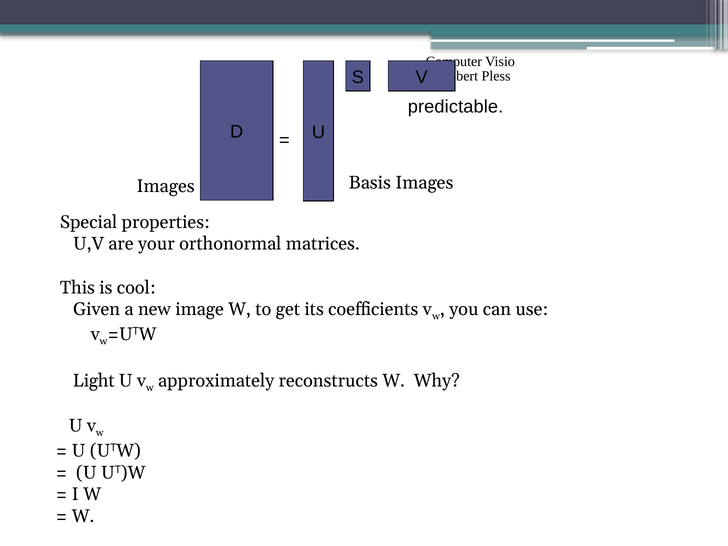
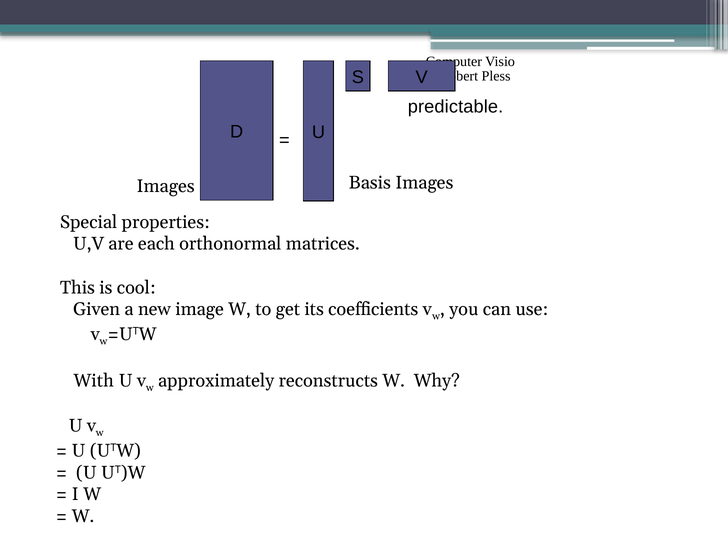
your: your -> each
Light: Light -> With
